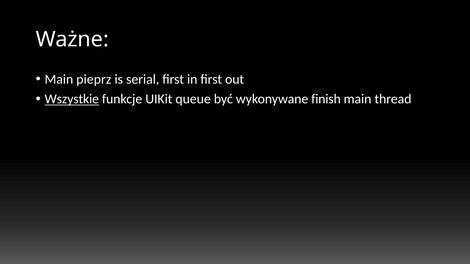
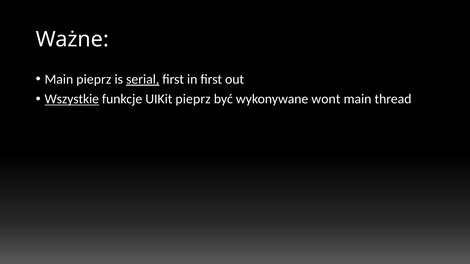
serial underline: none -> present
UIKit queue: queue -> pieprz
finish: finish -> wont
